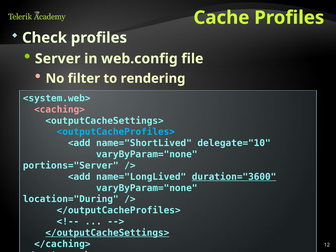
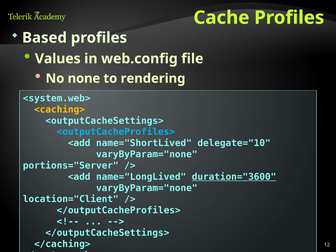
Check: Check -> Based
Server: Server -> Values
filter: filter -> none
<caching> colour: pink -> yellow
location="During: location="During -> location="Client
</outputCacheSettings> underline: present -> none
